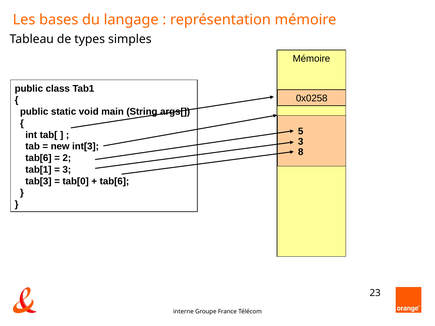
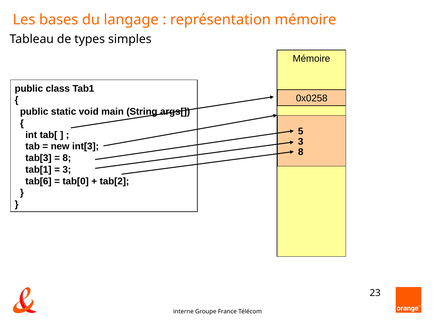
tab[6 at (38, 158): tab[6 -> tab[3
2 at (67, 158): 2 -> 8
tab[3: tab[3 -> tab[6
tab[6 at (114, 181): tab[6 -> tab[2
